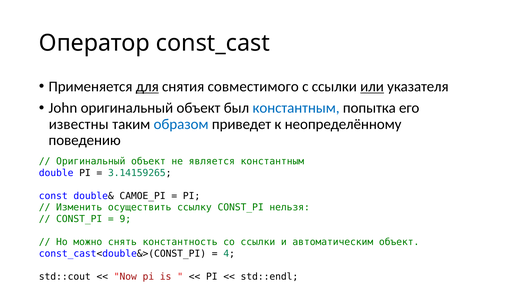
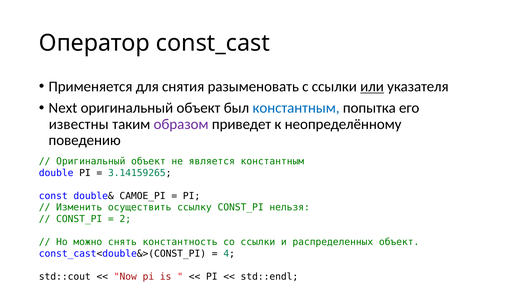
для underline: present -> none
совместимого: совместимого -> разыменовать
John: John -> Next
образом colour: blue -> purple
9: 9 -> 2
автоматическим: автоматическим -> распределенных
